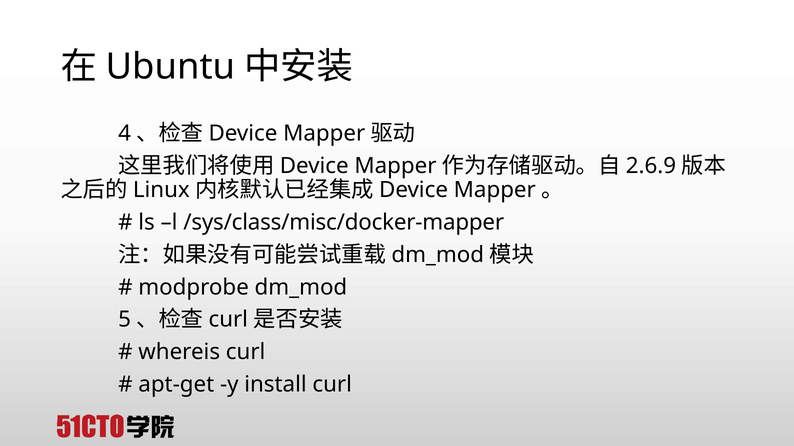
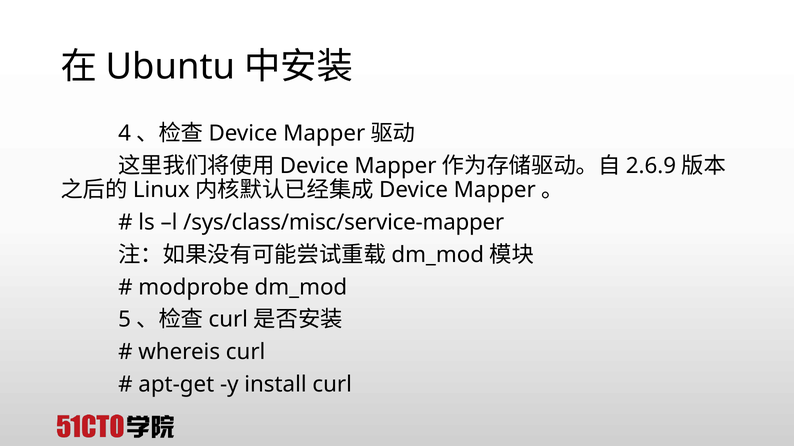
/sys/class/misc/docker-mapper: /sys/class/misc/docker-mapper -> /sys/class/misc/service-mapper
